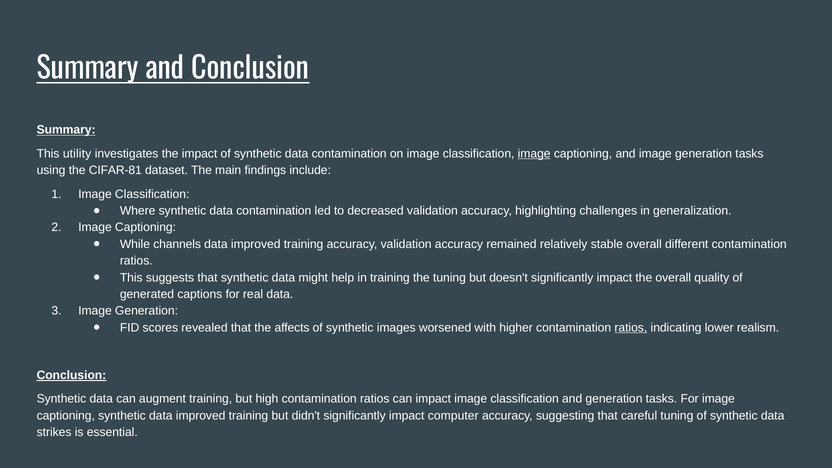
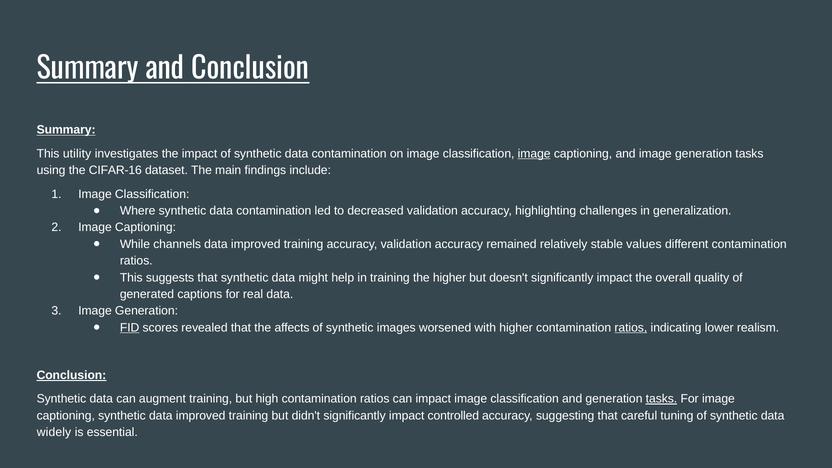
CIFAR-81: CIFAR-81 -> CIFAR-16
stable overall: overall -> values
the tuning: tuning -> higher
FID underline: none -> present
tasks at (661, 399) underline: none -> present
computer: computer -> controlled
strikes: strikes -> widely
